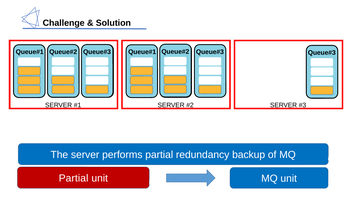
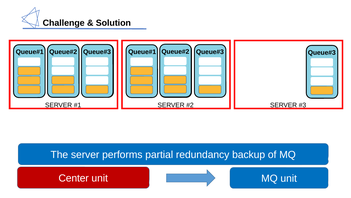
Partial at (74, 178): Partial -> Center
